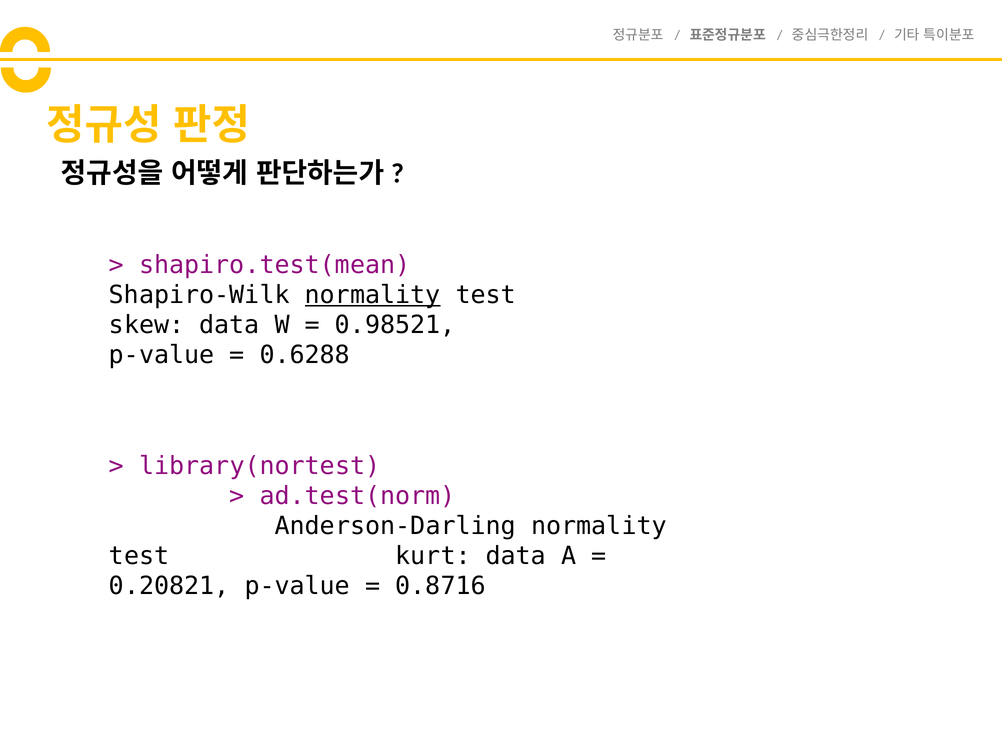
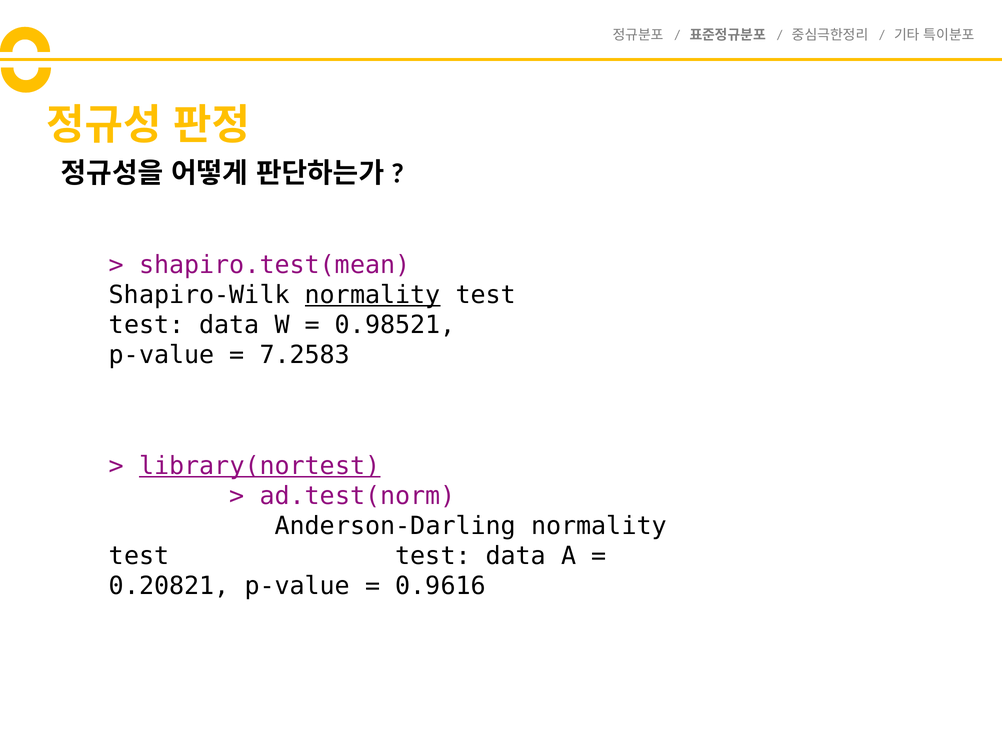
skew at (147, 325): skew -> test
0.6288: 0.6288 -> 7.2583
library(nortest underline: none -> present
kurt at (433, 556): kurt -> test
0.8716: 0.8716 -> 0.9616
